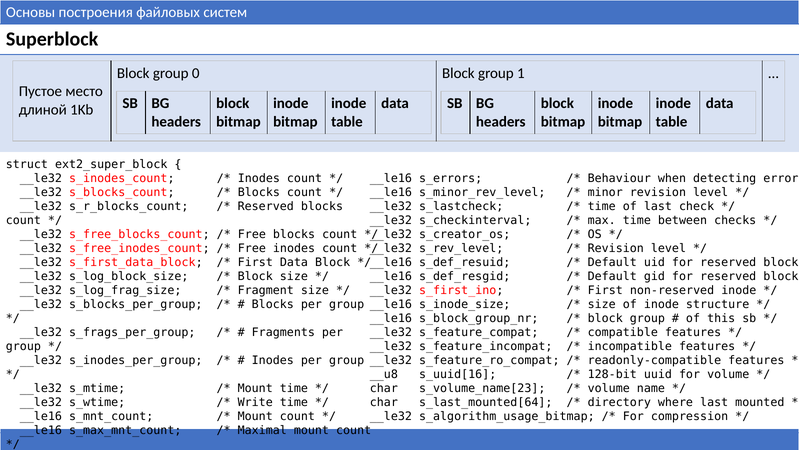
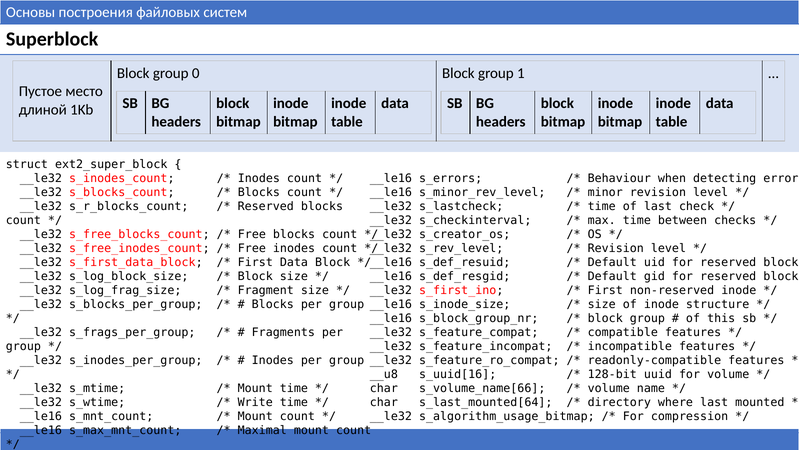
s_volume_name[23: s_volume_name[23 -> s_volume_name[66
